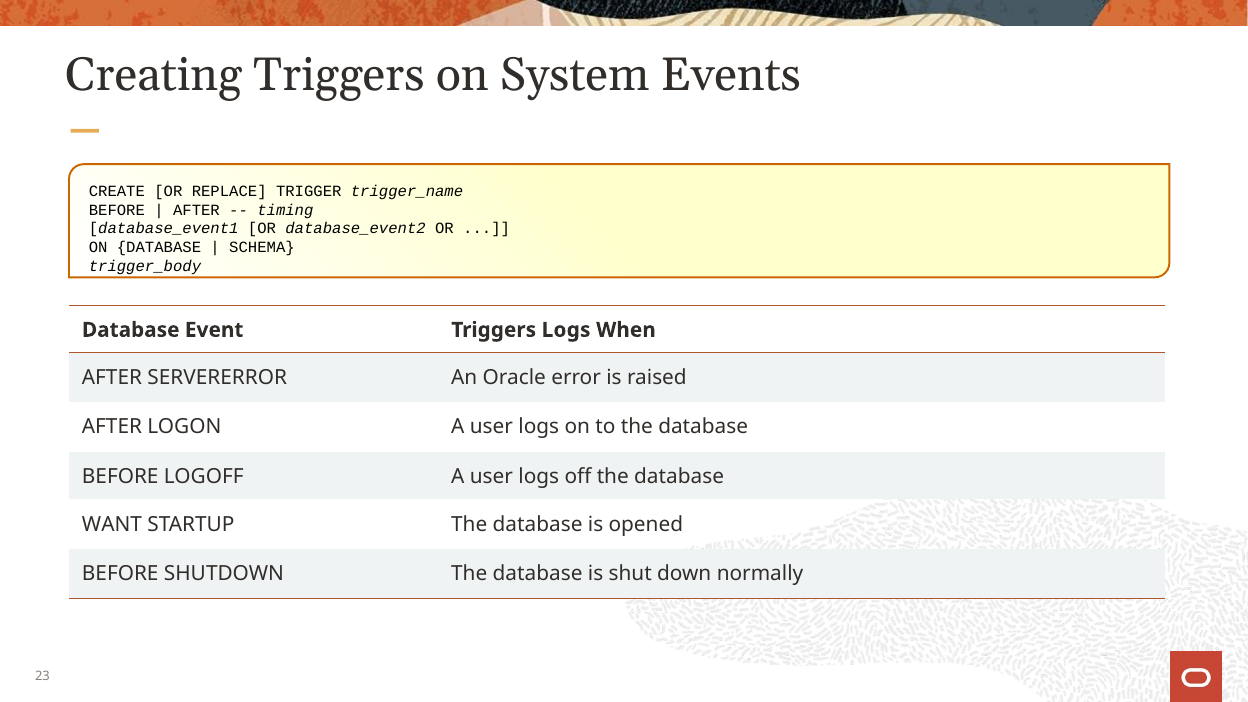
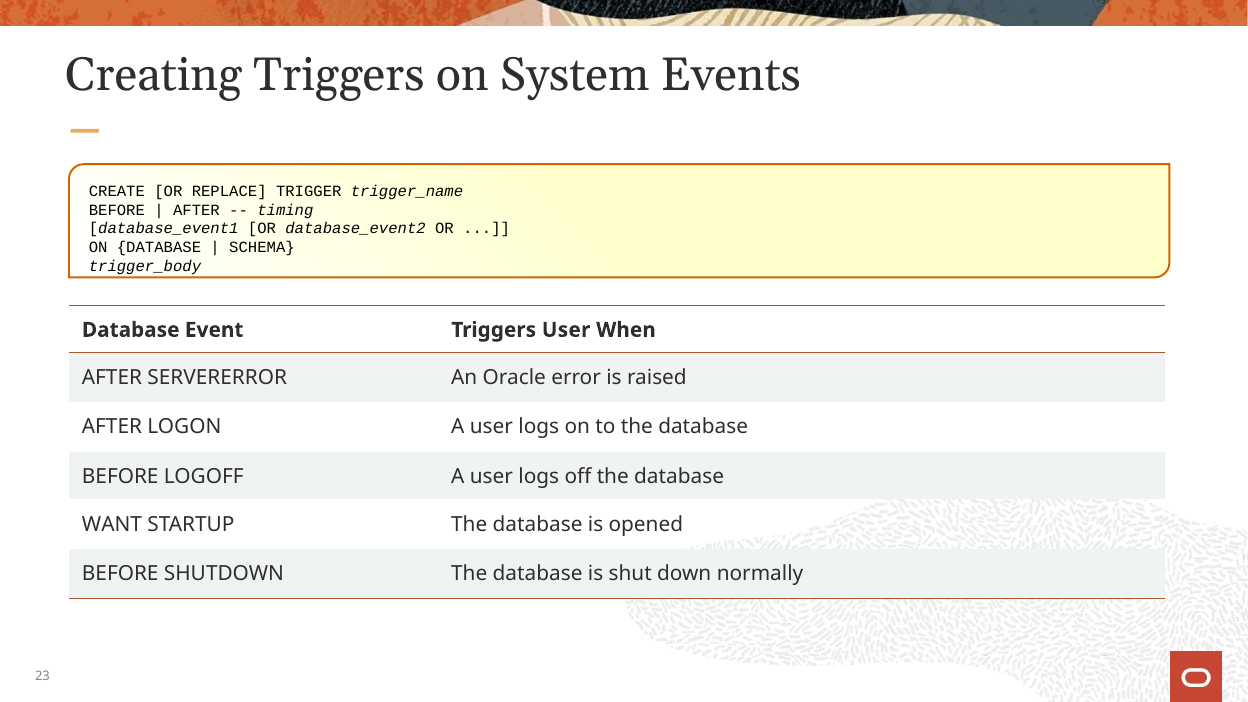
Triggers Logs: Logs -> User
